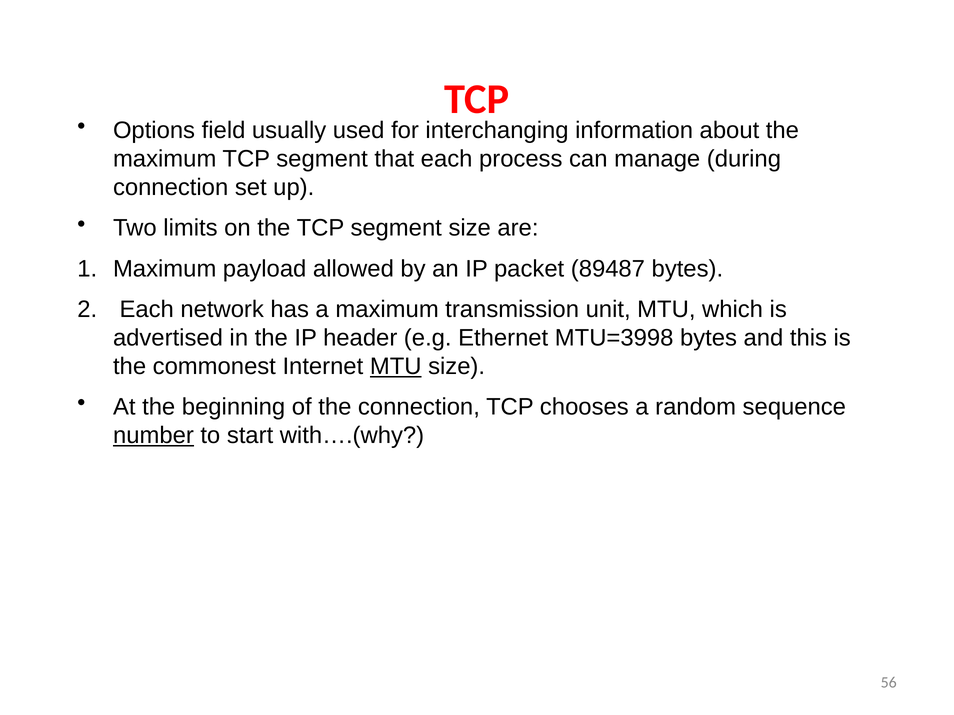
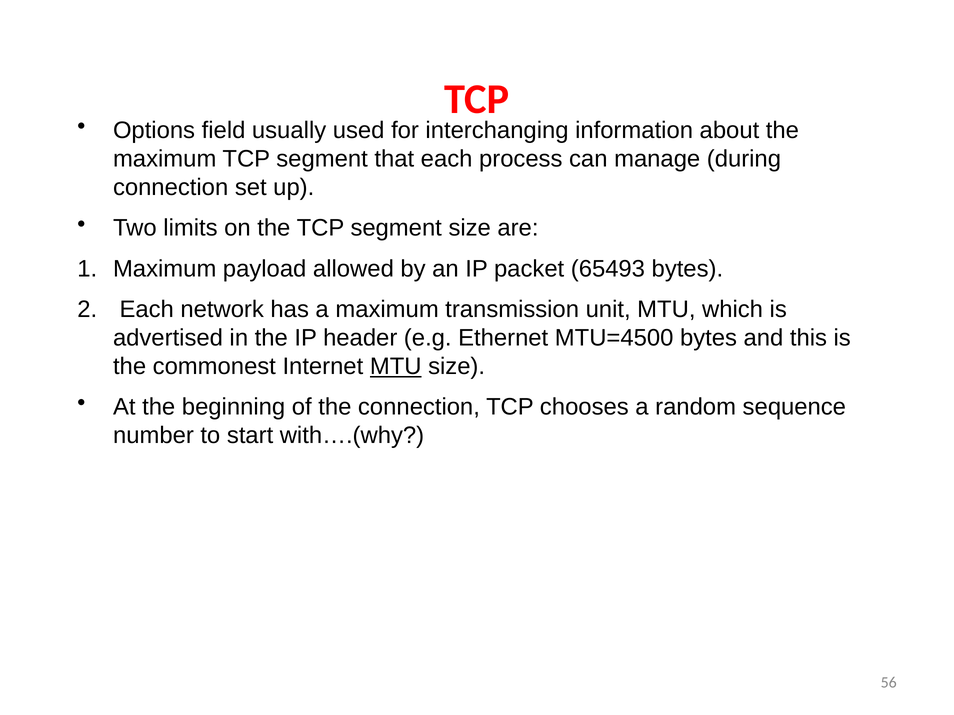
89487: 89487 -> 65493
MTU=3998: MTU=3998 -> MTU=4500
number underline: present -> none
